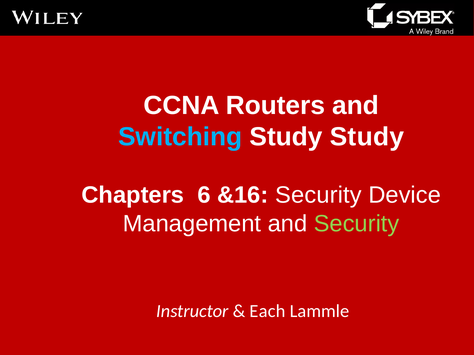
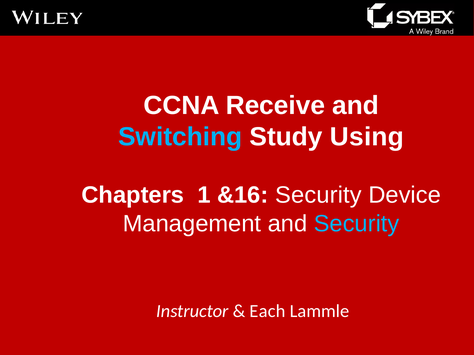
Routers: Routers -> Receive
Study Study: Study -> Using
6: 6 -> 1
Security at (357, 224) colour: light green -> light blue
